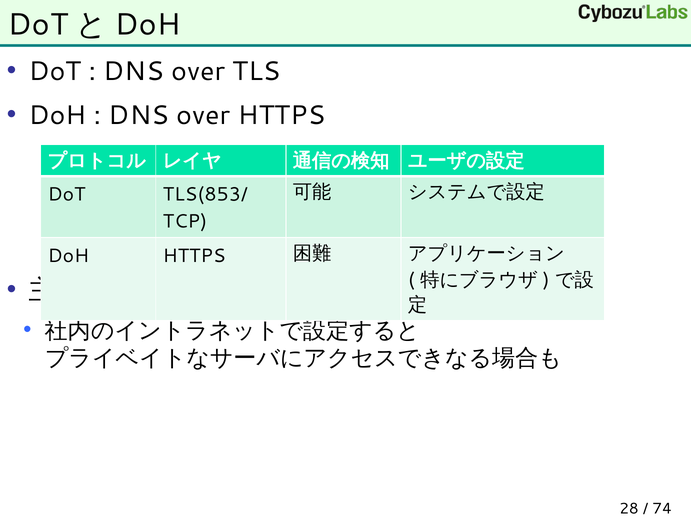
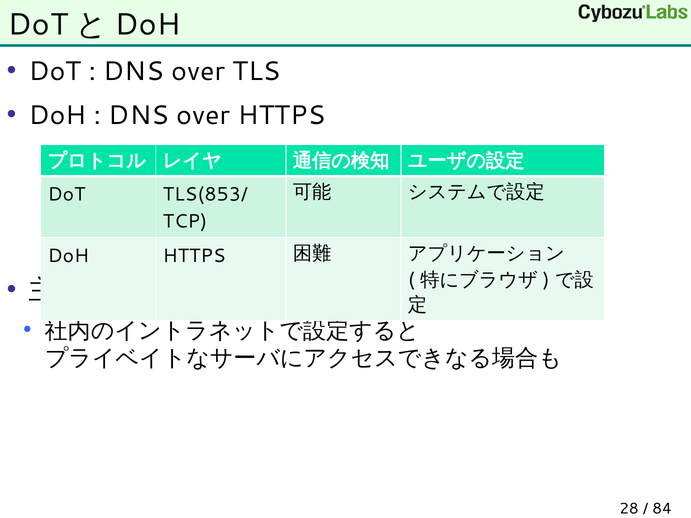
74: 74 -> 84
